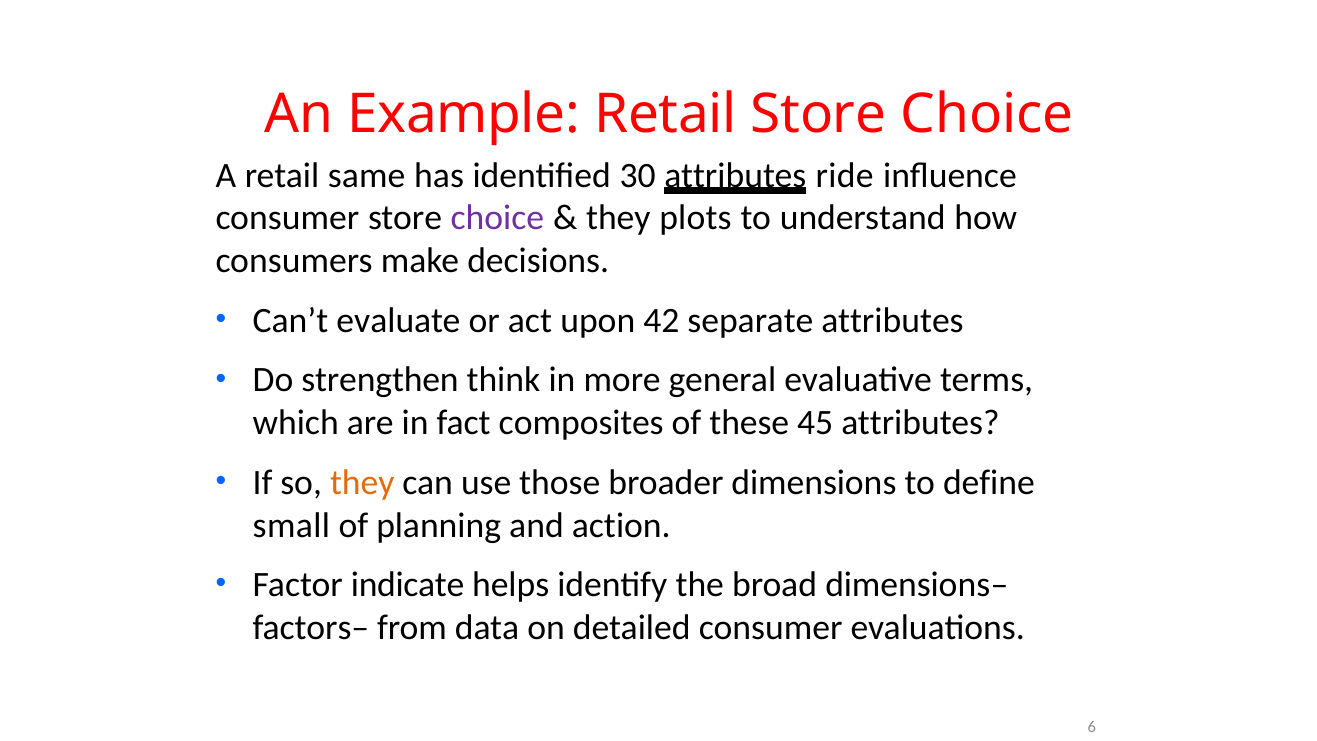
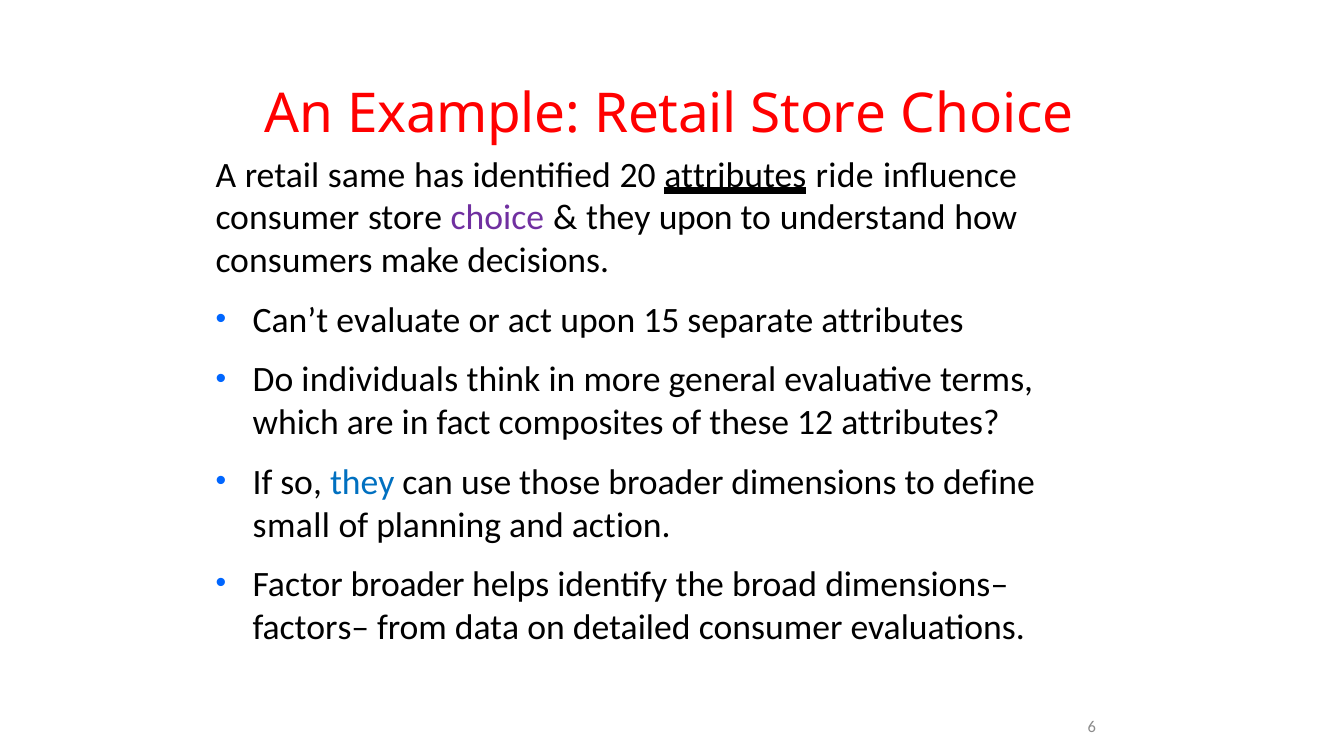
30: 30 -> 20
they plots: plots -> upon
42: 42 -> 15
strengthen: strengthen -> individuals
45: 45 -> 12
they at (362, 482) colour: orange -> blue
Factor indicate: indicate -> broader
